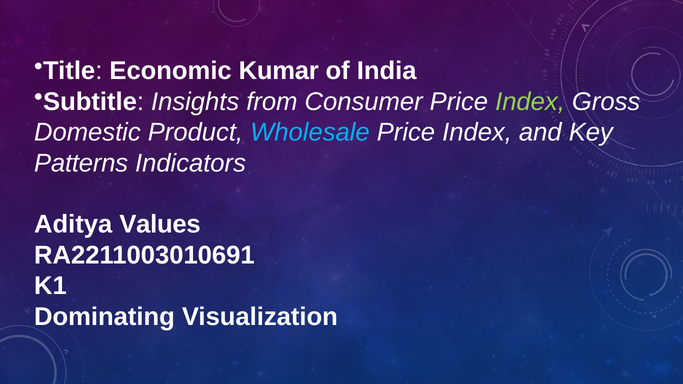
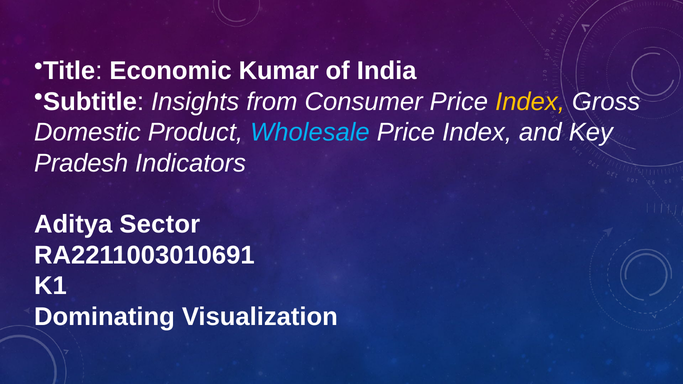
Index at (530, 102) colour: light green -> yellow
Patterns: Patterns -> Pradesh
Values: Values -> Sector
